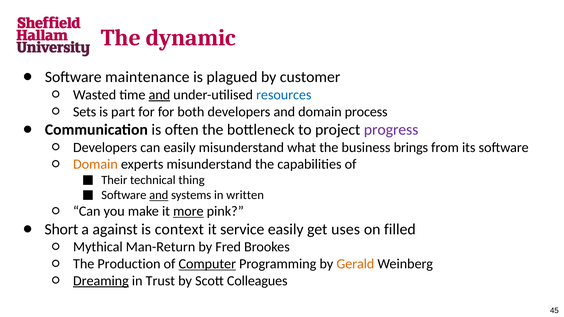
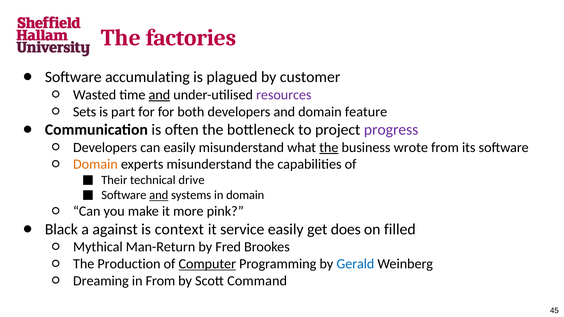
dynamic: dynamic -> factories
maintenance: maintenance -> accumulating
resources colour: blue -> purple
process: process -> feature
the at (329, 148) underline: none -> present
brings: brings -> wrote
thing: thing -> drive
in written: written -> domain
more underline: present -> none
Short: Short -> Black
uses: uses -> does
Gerald colour: orange -> blue
Dreaming underline: present -> none
in Trust: Trust -> From
Colleagues: Colleagues -> Command
